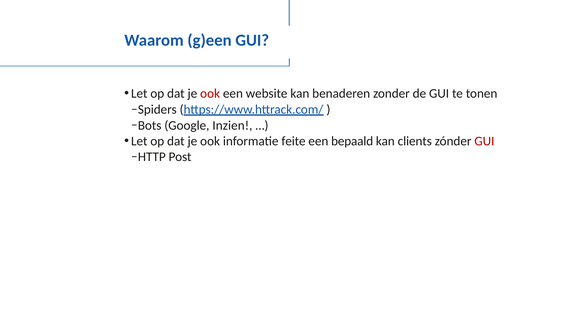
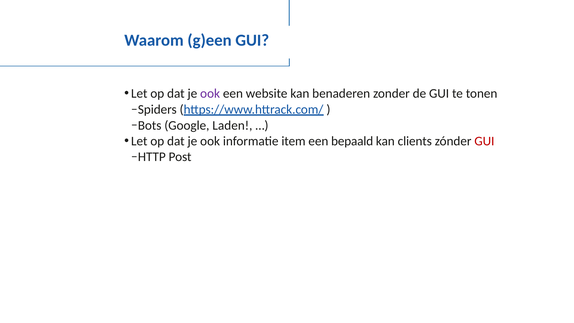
ook at (210, 94) colour: red -> purple
Inzien: Inzien -> Laden
feite: feite -> item
